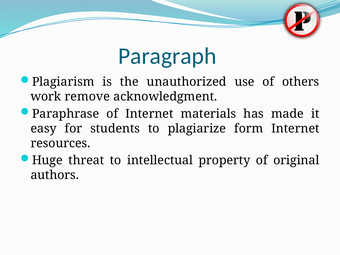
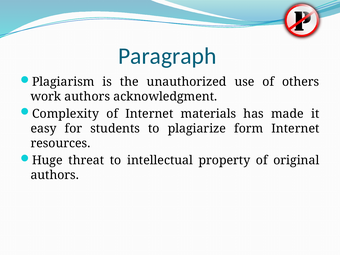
work remove: remove -> authors
Paraphrase: Paraphrase -> Complexity
